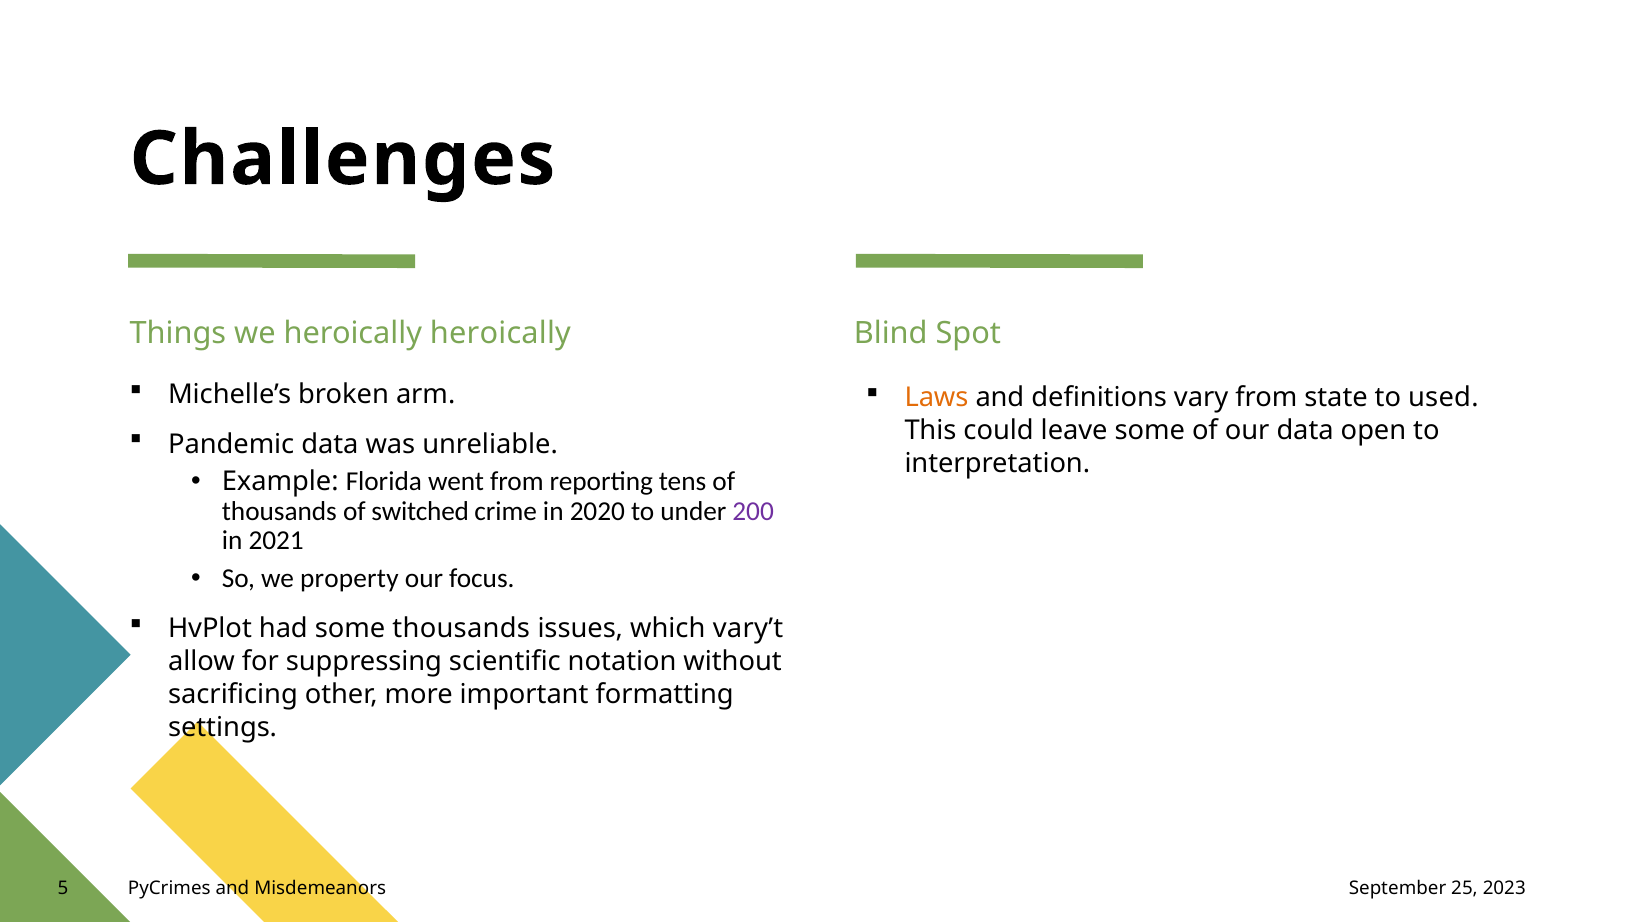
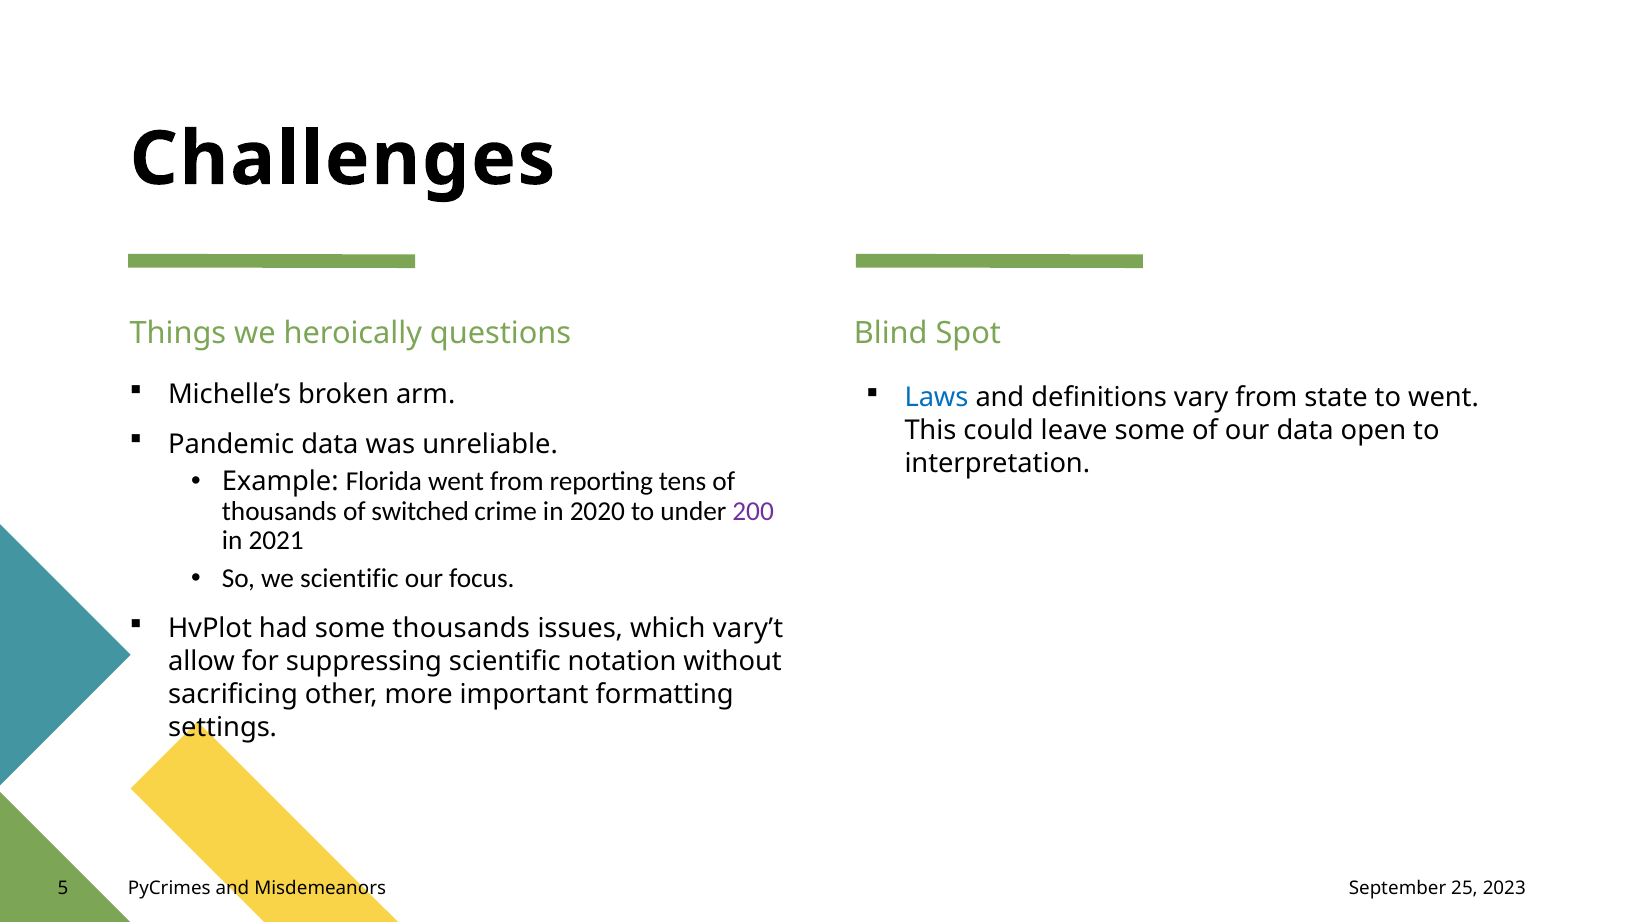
heroically heroically: heroically -> questions
Laws colour: orange -> blue
to used: used -> went
we property: property -> scientific
